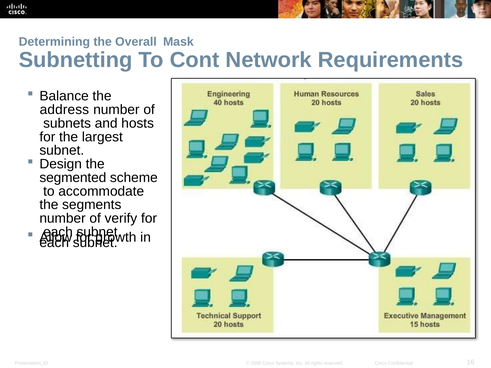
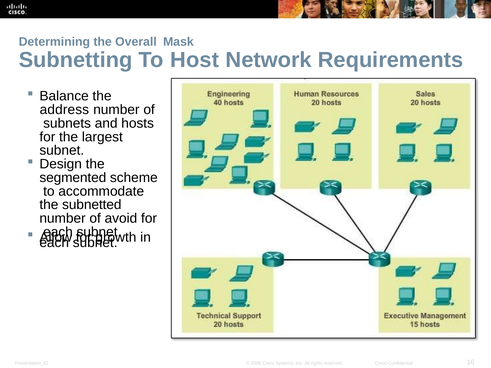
Cont: Cont -> Host
segments: segments -> subnetted
verify: verify -> avoid
